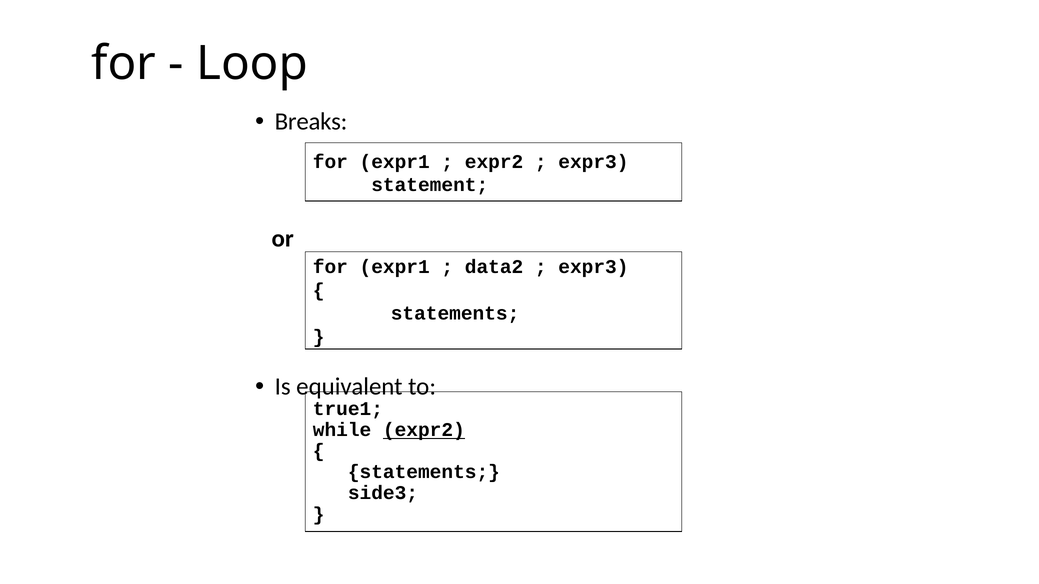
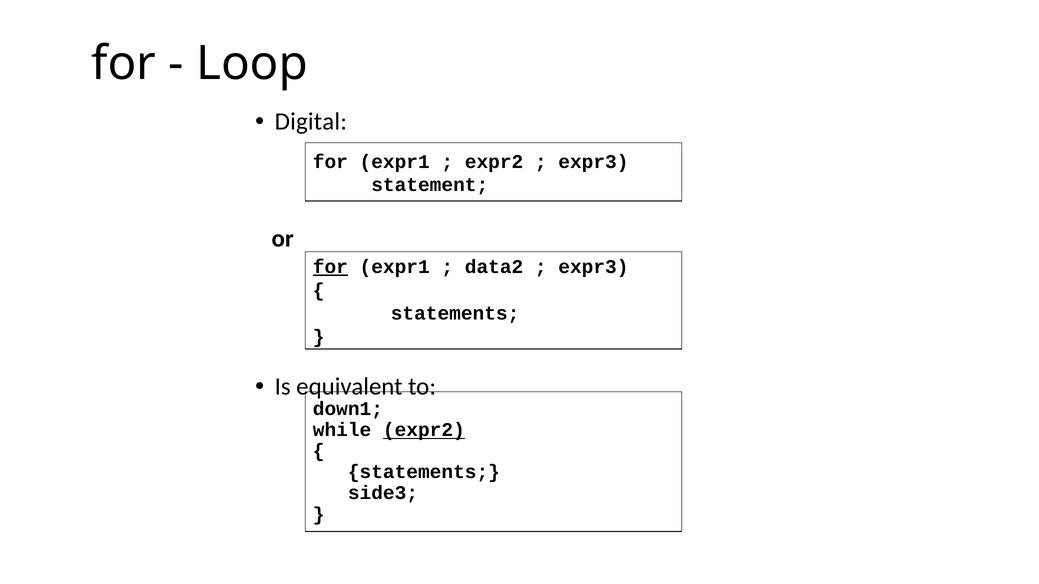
Breaks: Breaks -> Digital
for at (330, 267) underline: none -> present
true1: true1 -> down1
